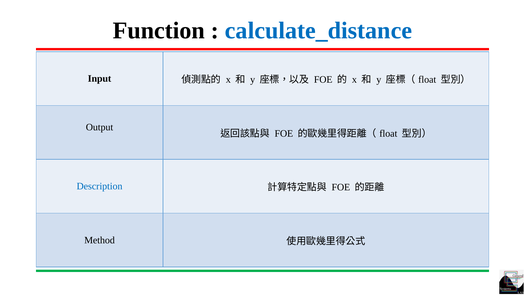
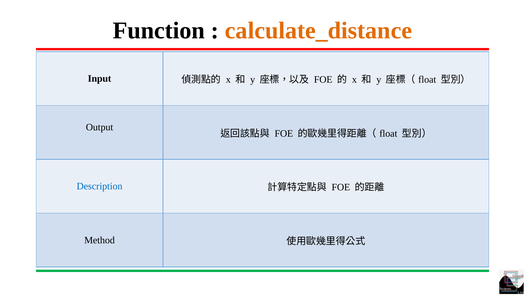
calculate_distance colour: blue -> orange
